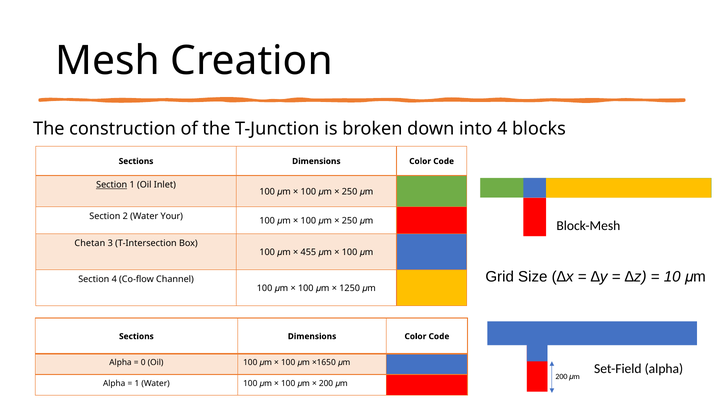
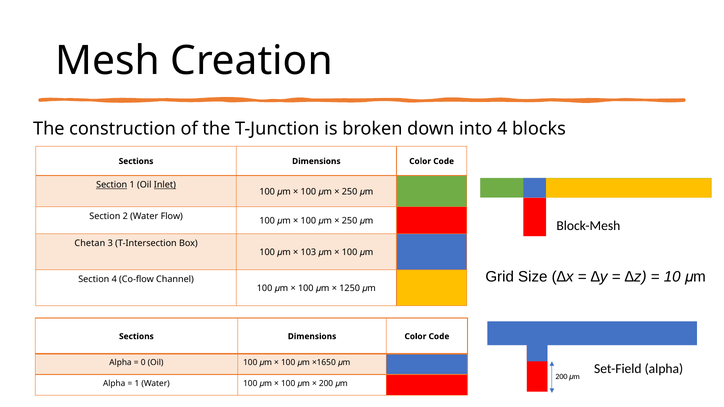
Inlet underline: none -> present
Your: Your -> Flow
455: 455 -> 103
